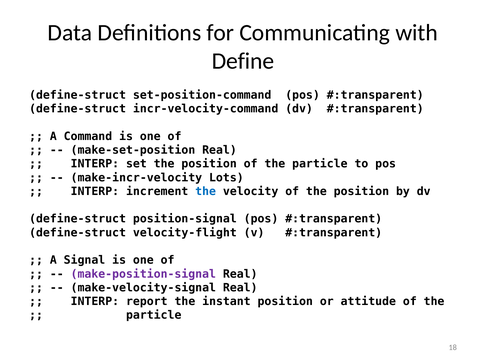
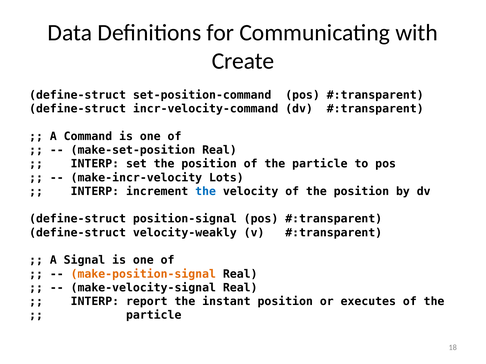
Define: Define -> Create
velocity-flight: velocity-flight -> velocity-weakly
make-position-signal colour: purple -> orange
attitude: attitude -> executes
